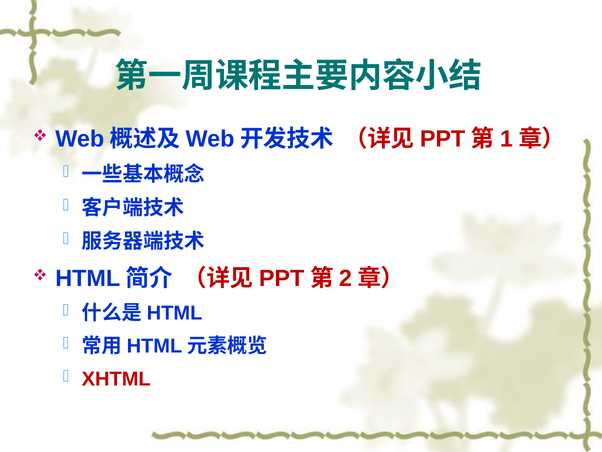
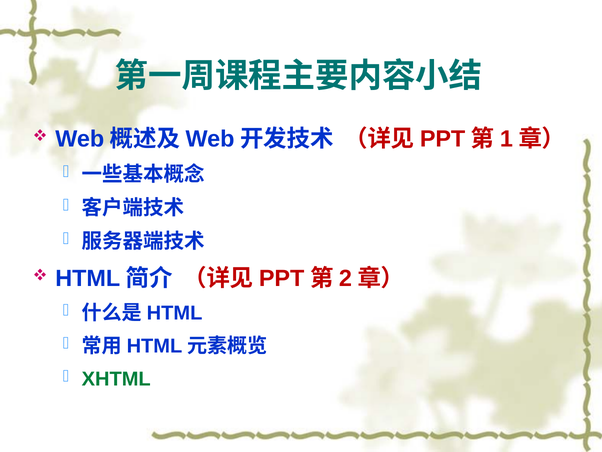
XHTML colour: red -> green
